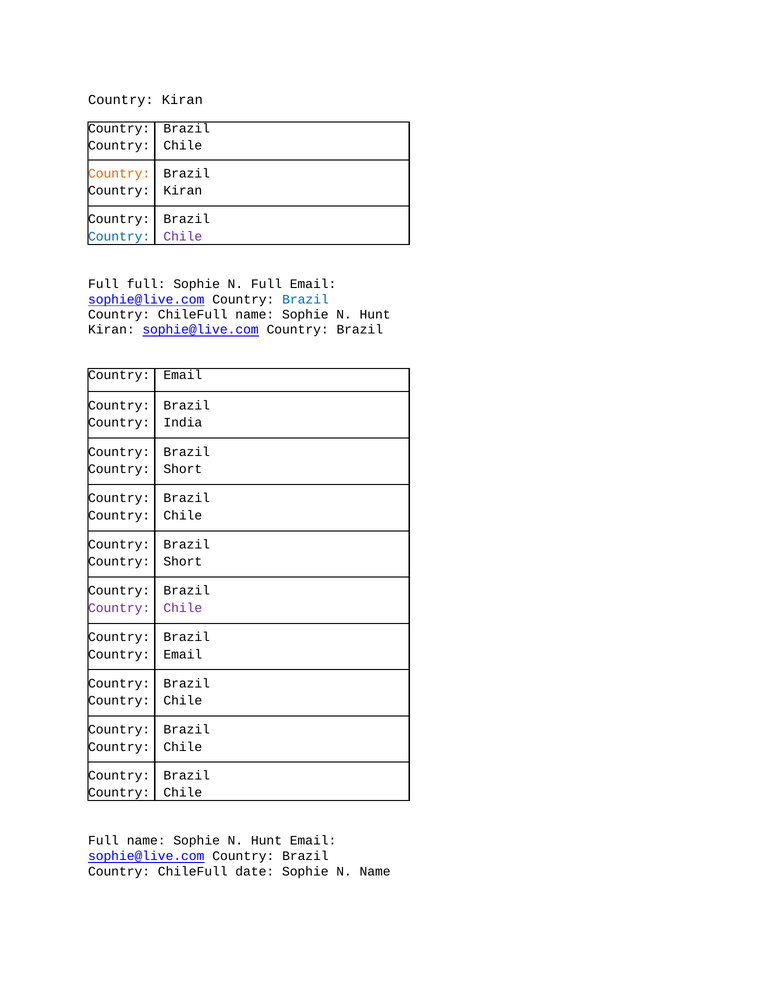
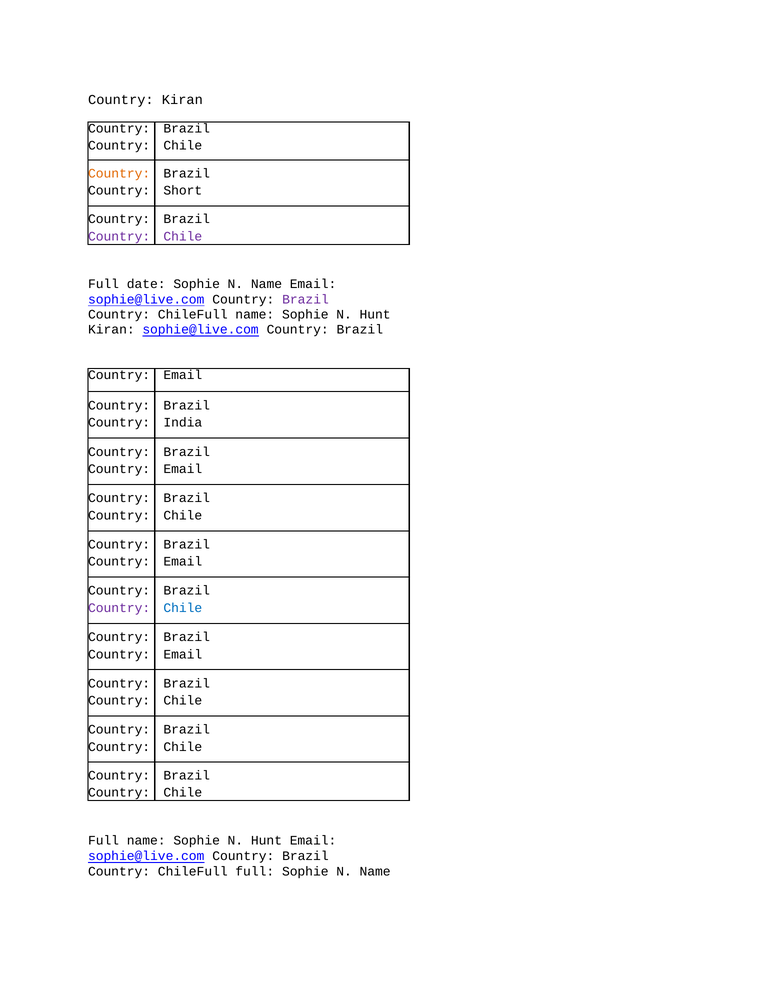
Kiran at (183, 191): Kiran -> Short
Country at (119, 236) colour: blue -> purple
Full full: full -> date
Full at (267, 284): Full -> Name
Brazil at (306, 299) colour: blue -> purple
Short at (183, 469): Short -> Email
Short at (183, 562): Short -> Email
Chile at (183, 608) colour: purple -> blue
ChileFull date: date -> full
